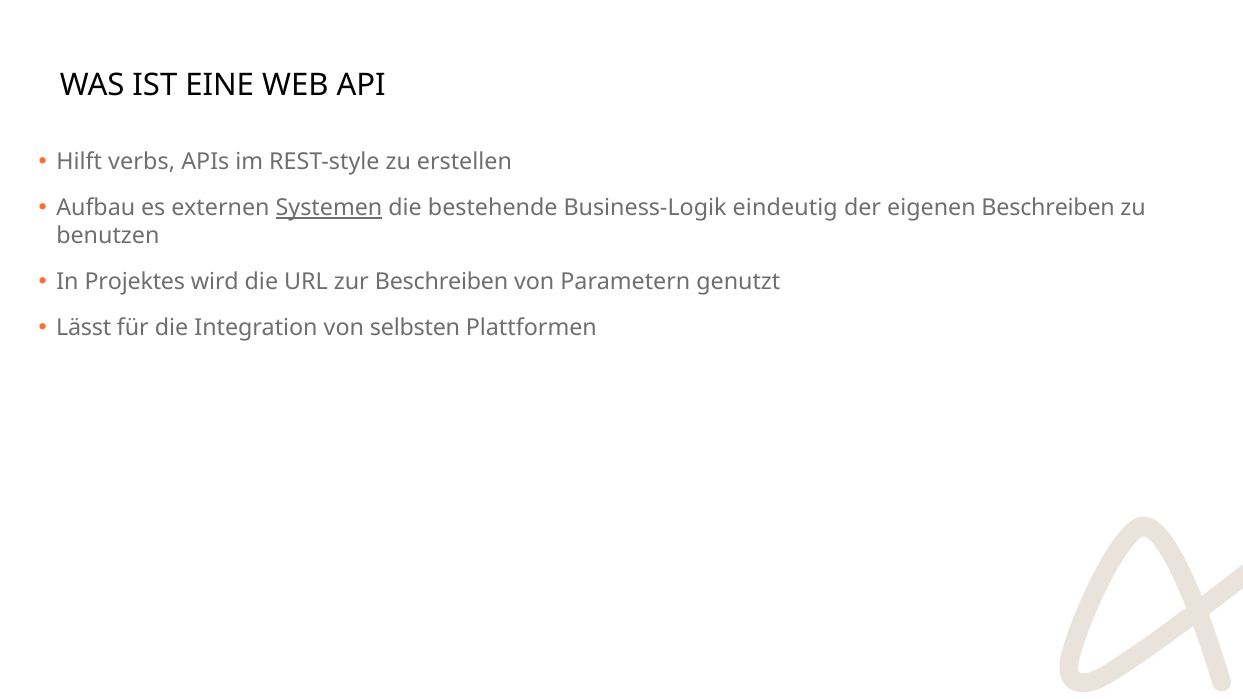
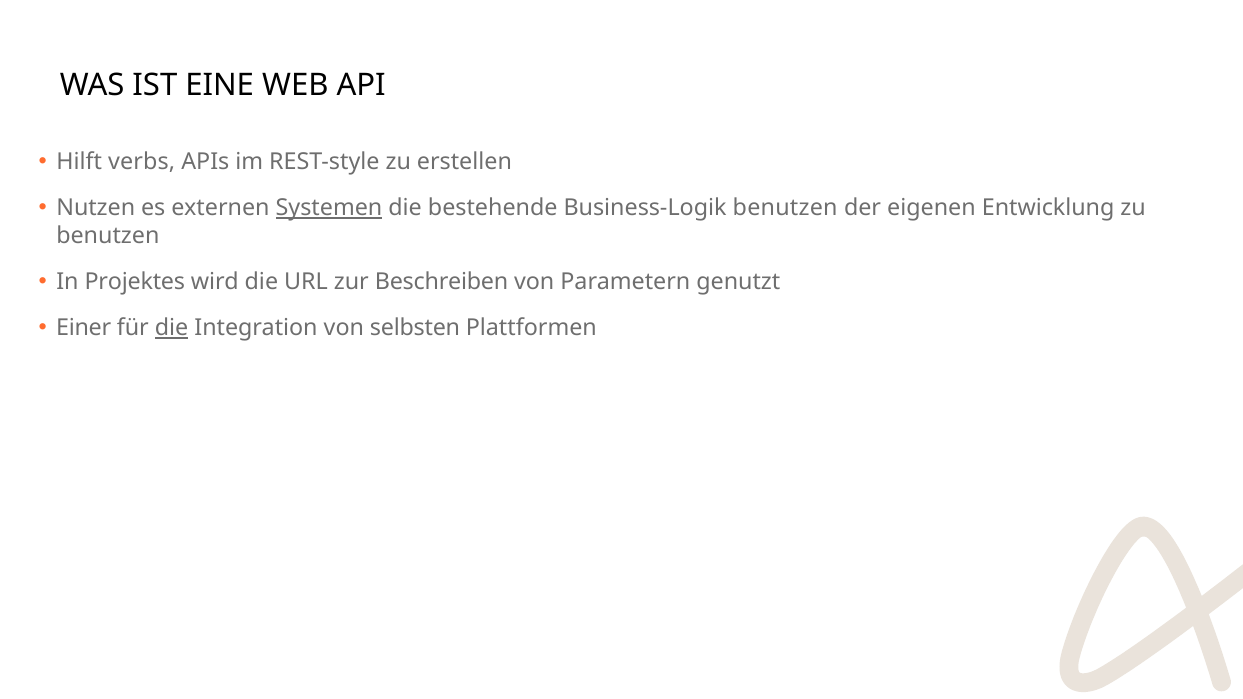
Aufbau: Aufbau -> Nutzen
Business-Logik eindeutig: eindeutig -> benutzen
eigenen Beschreiben: Beschreiben -> Entwicklung
Lässt: Lässt -> Einer
die at (172, 328) underline: none -> present
